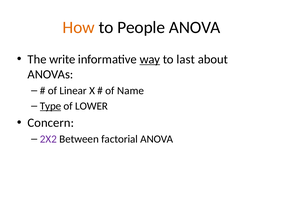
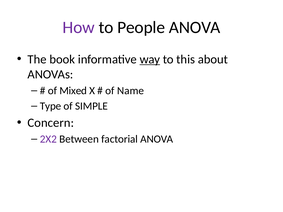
How colour: orange -> purple
write: write -> book
last: last -> this
Linear: Linear -> Mixed
Type underline: present -> none
LOWER: LOWER -> SIMPLE
